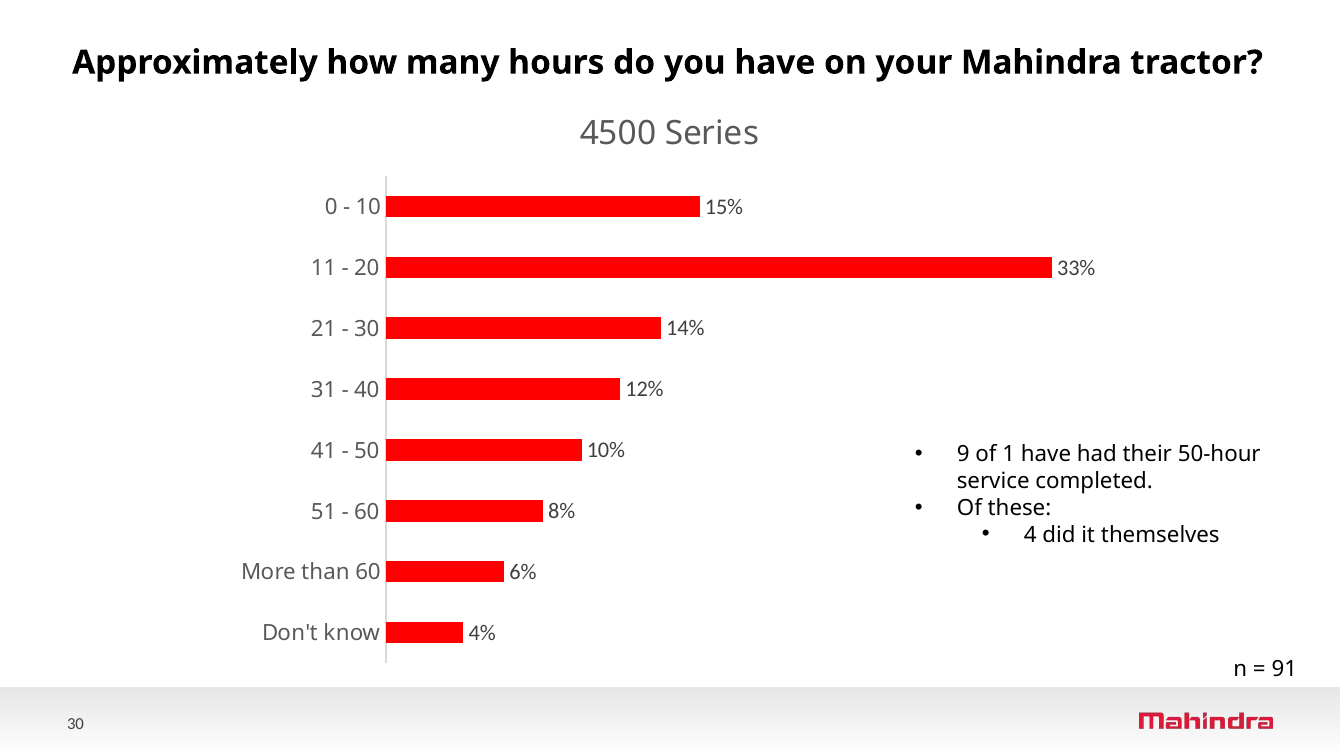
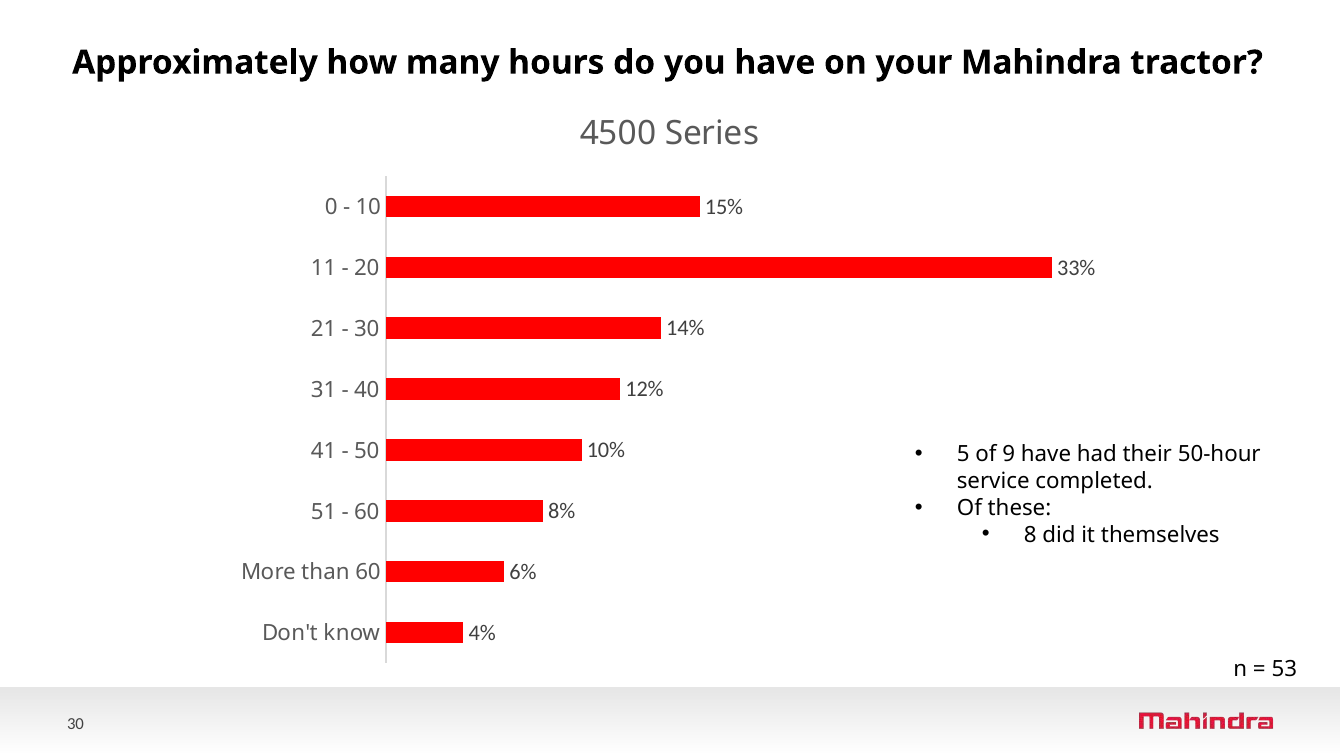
9: 9 -> 5
1: 1 -> 9
4: 4 -> 8
91: 91 -> 53
